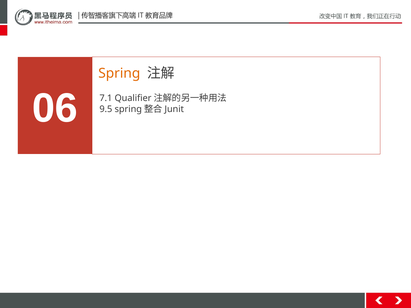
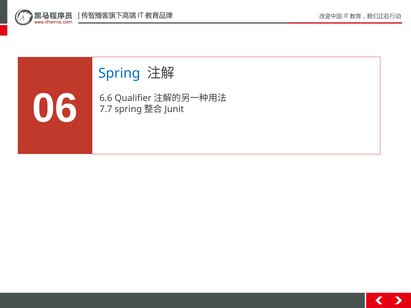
Spring colour: orange -> blue
7.1: 7.1 -> 6.6
9.5: 9.5 -> 7.7
